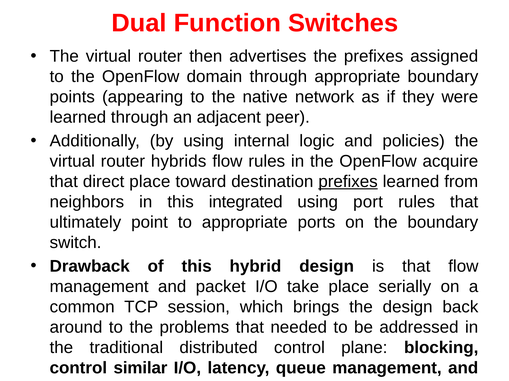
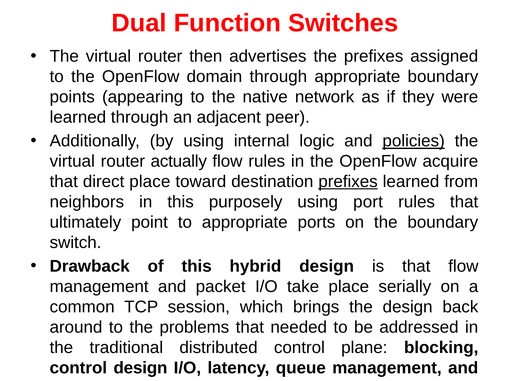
policies underline: none -> present
hybrids: hybrids -> actually
integrated: integrated -> purposely
control similar: similar -> design
